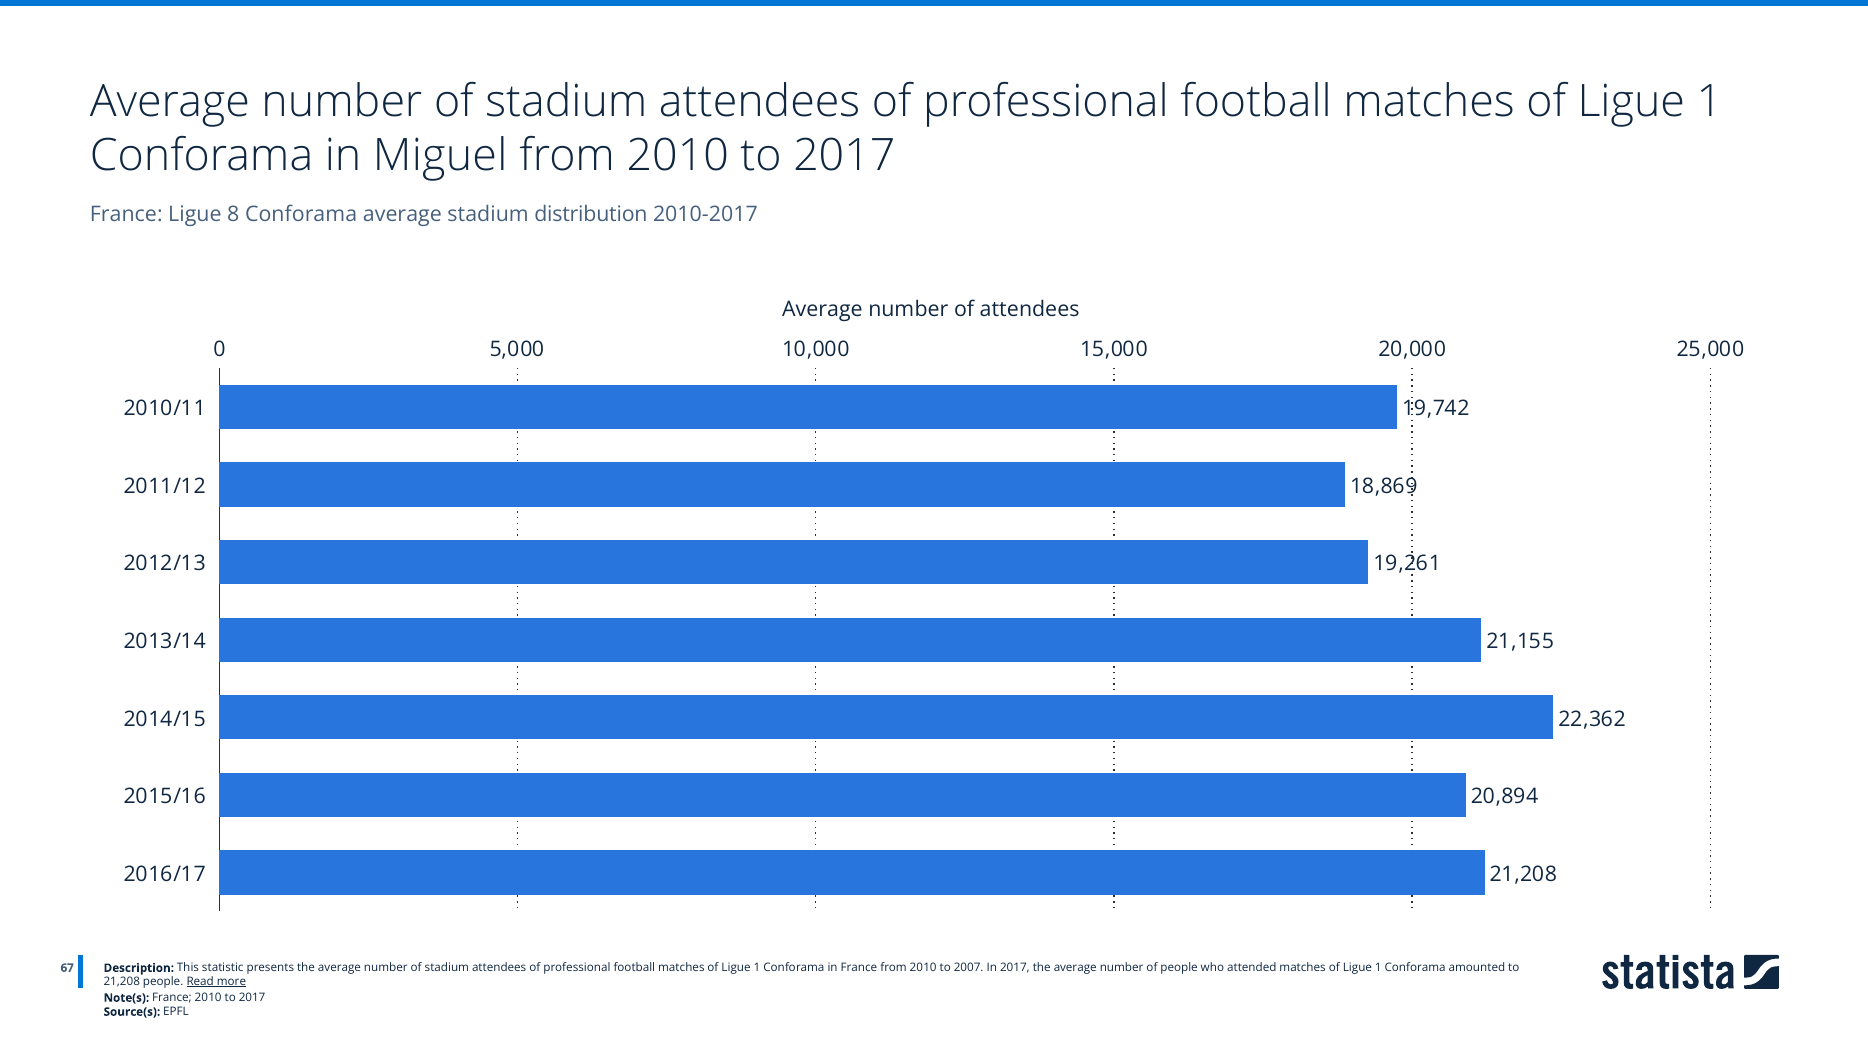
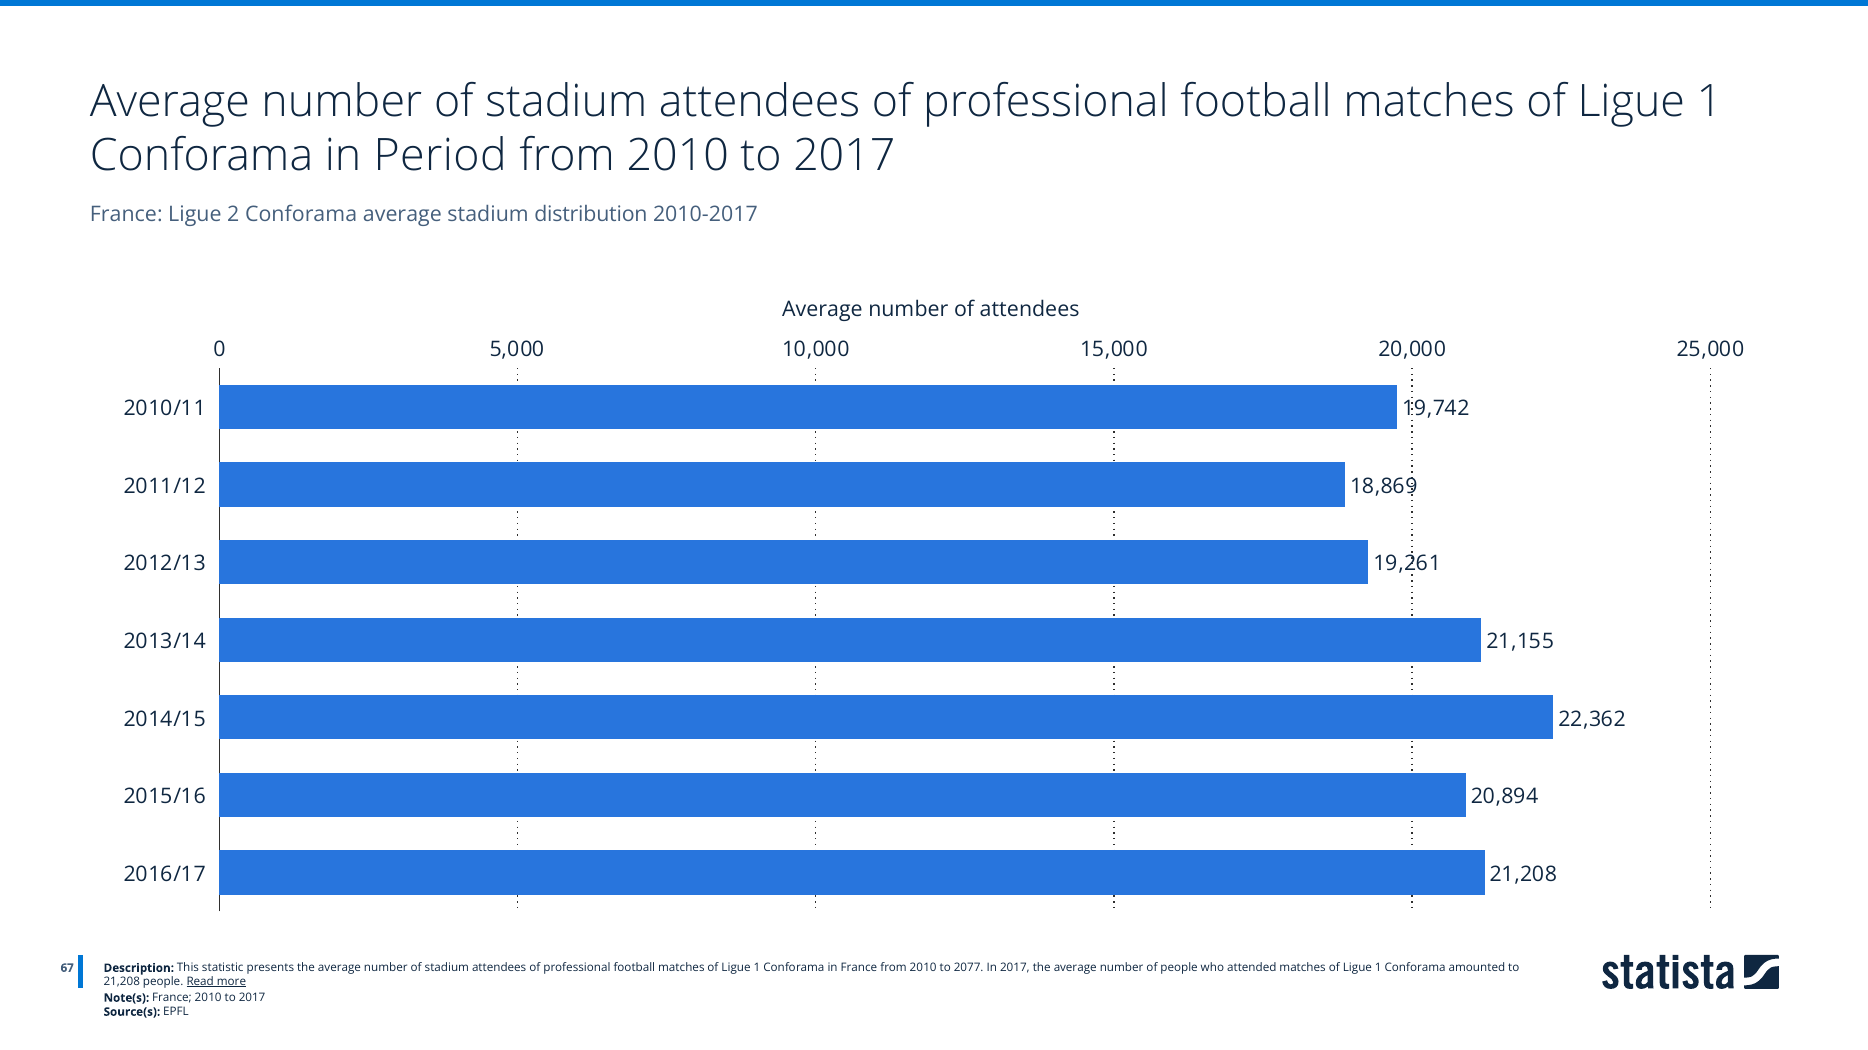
Miguel: Miguel -> Period
8: 8 -> 2
2007: 2007 -> 2077
